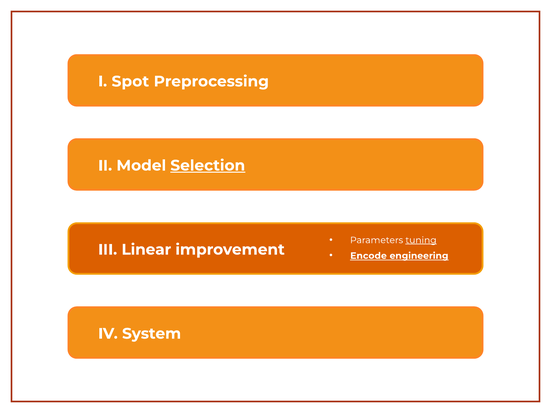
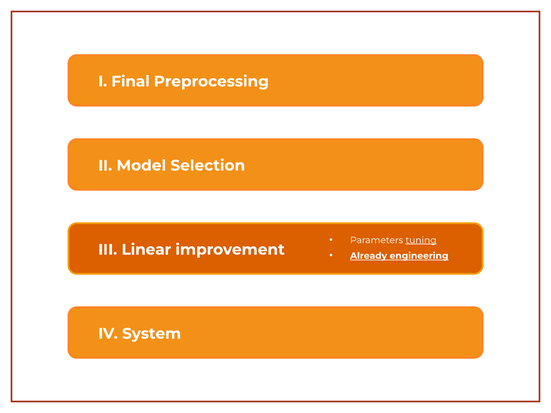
Spot: Spot -> Final
Selection underline: present -> none
Encode: Encode -> Already
